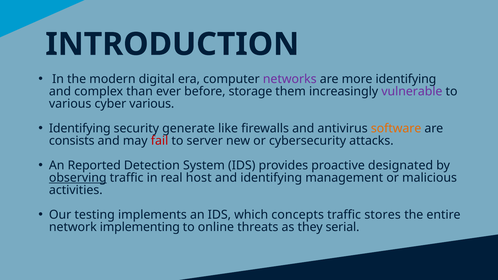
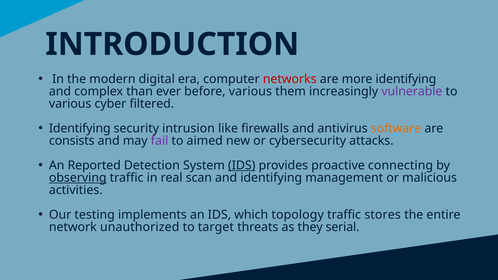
networks colour: purple -> red
storage at (250, 92): storage -> various
cyber various: various -> filtered
generate: generate -> intrusion
fail colour: red -> purple
server: server -> aimed
IDS at (242, 165) underline: none -> present
designated: designated -> connecting
host: host -> scan
concepts: concepts -> topology
implementing: implementing -> unauthorized
online: online -> target
